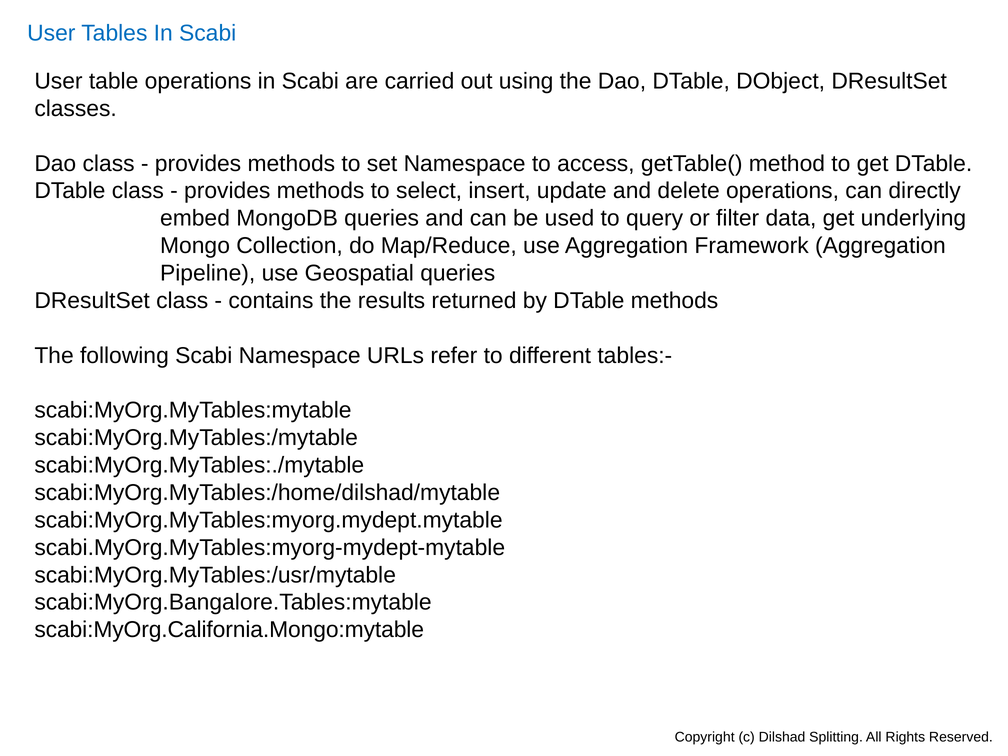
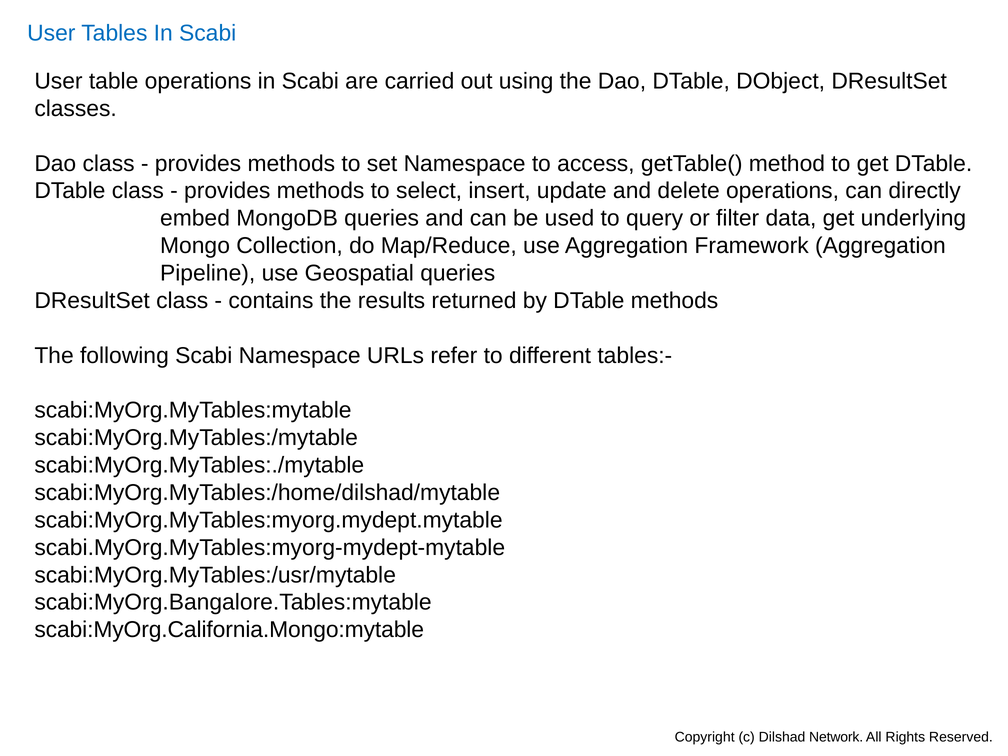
Splitting: Splitting -> Network
